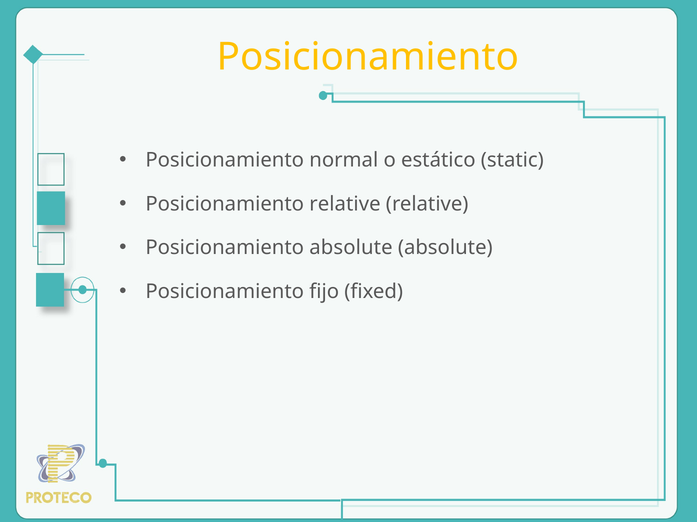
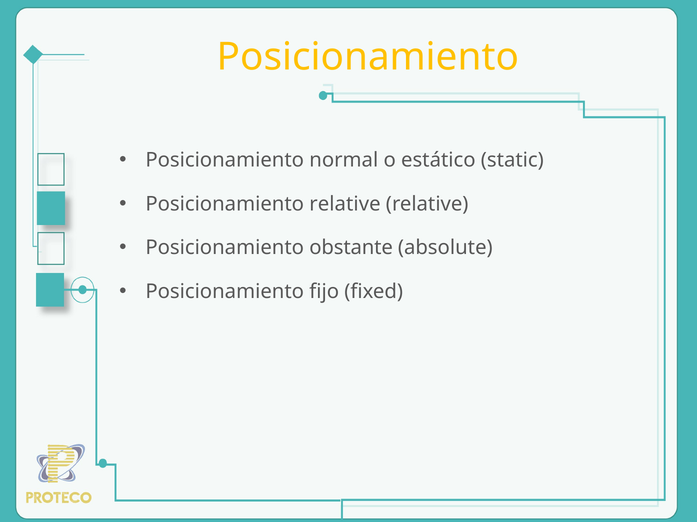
Posicionamiento absolute: absolute -> obstante
